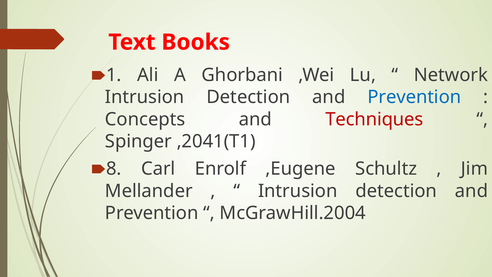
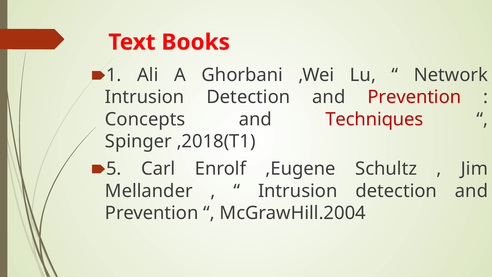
Prevention at (414, 97) colour: blue -> red
,2041(T1: ,2041(T1 -> ,2018(T1
8: 8 -> 5
